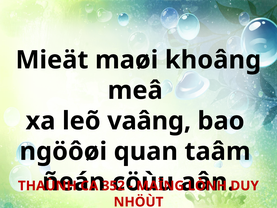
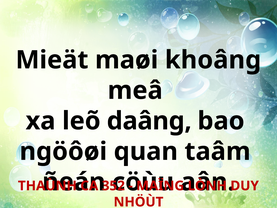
vaâng: vaâng -> daâng
